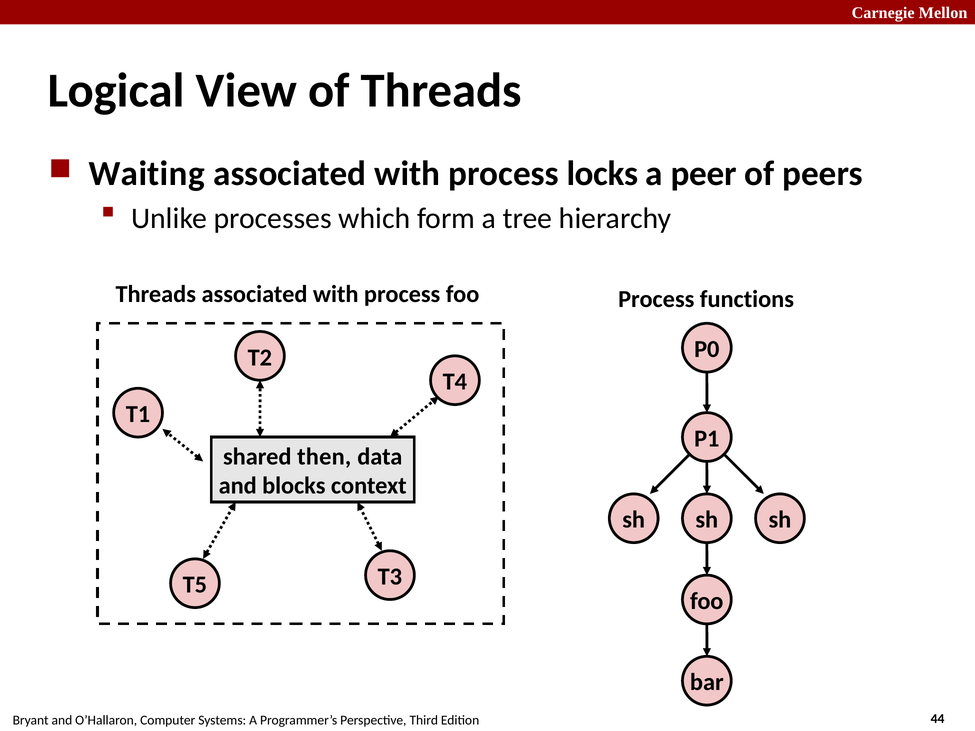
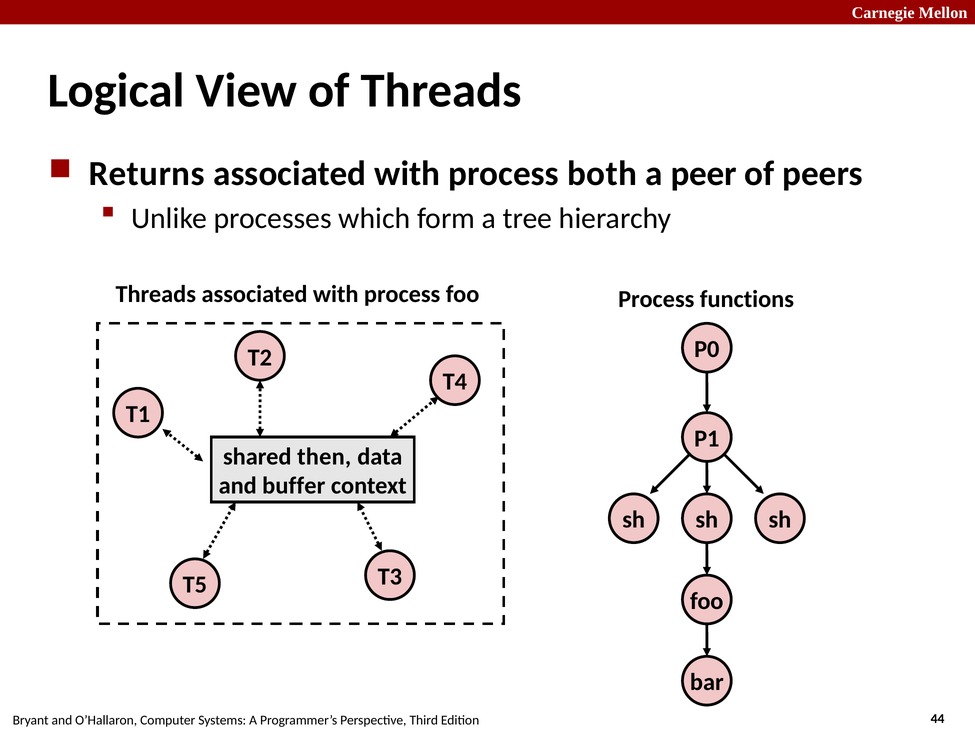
Waiting: Waiting -> Returns
locks: locks -> both
blocks: blocks -> buffer
